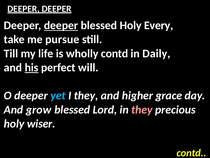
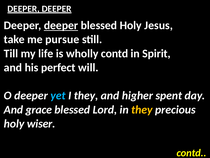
Every: Every -> Jesus
Daily: Daily -> Spirit
his underline: present -> none
grace: grace -> spent
grow: grow -> grace
they at (142, 109) colour: pink -> yellow
